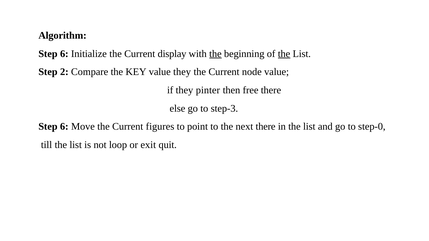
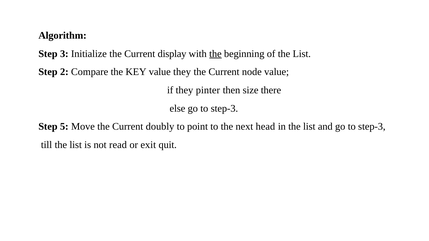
6 at (64, 54): 6 -> 3
the at (284, 54) underline: present -> none
free: free -> size
6 at (64, 127): 6 -> 5
figures: figures -> doubly
next there: there -> head
and go to step-0: step-0 -> step-3
loop: loop -> read
